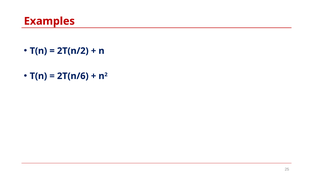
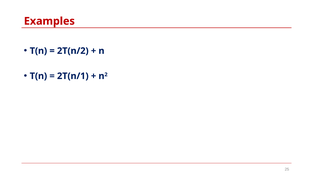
2T(n/6: 2T(n/6 -> 2T(n/1
